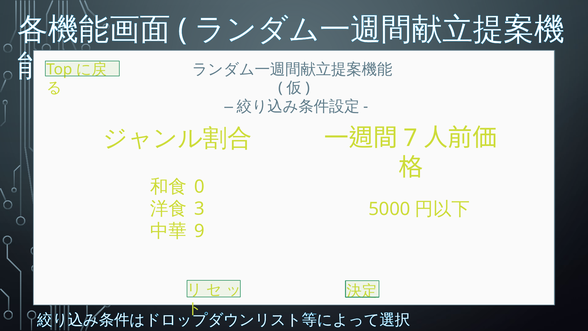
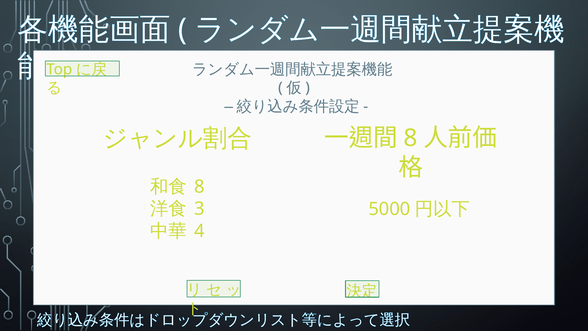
7 at (411, 138): 7 -> 8
0 at (199, 187): 0 -> 8
9: 9 -> 4
